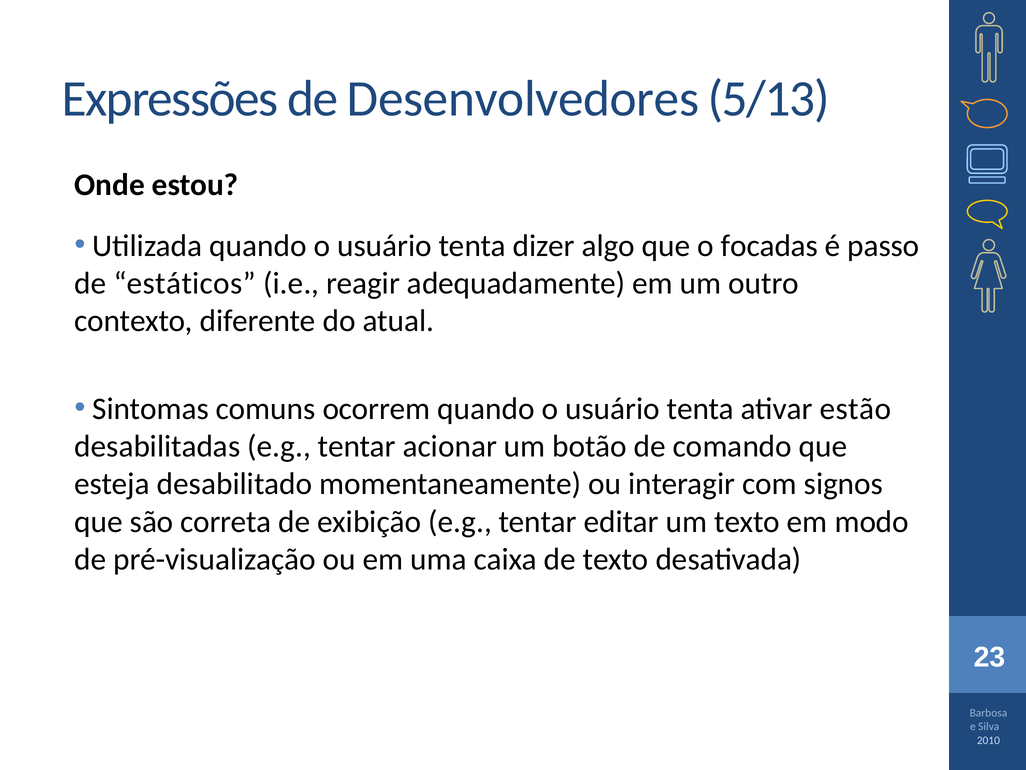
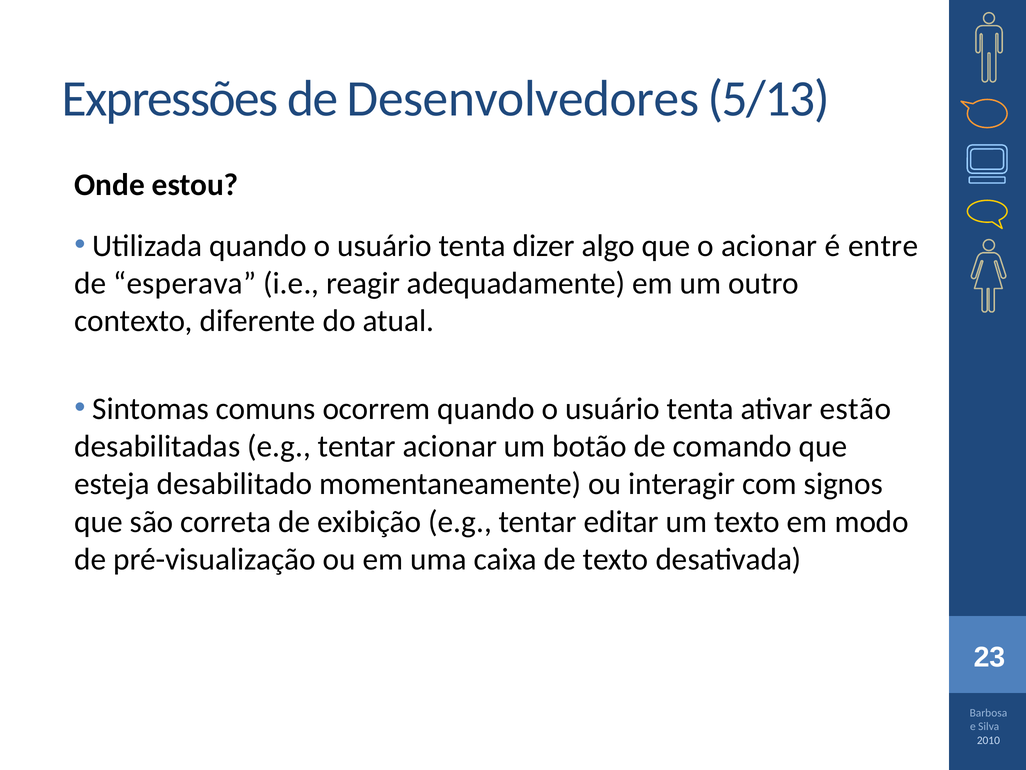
o focadas: focadas -> acionar
passo: passo -> entre
estáticos: estáticos -> esperava
